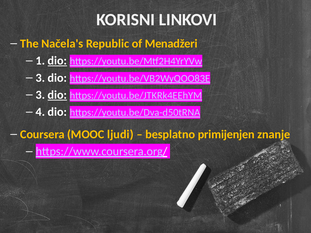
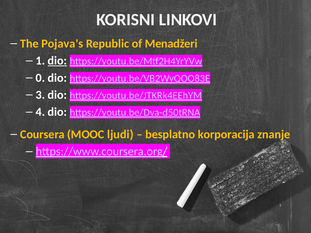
Načela's: Načela's -> Pojava's
3 at (40, 78): 3 -> 0
dio at (57, 95) underline: present -> none
primijenjen: primijenjen -> korporacija
